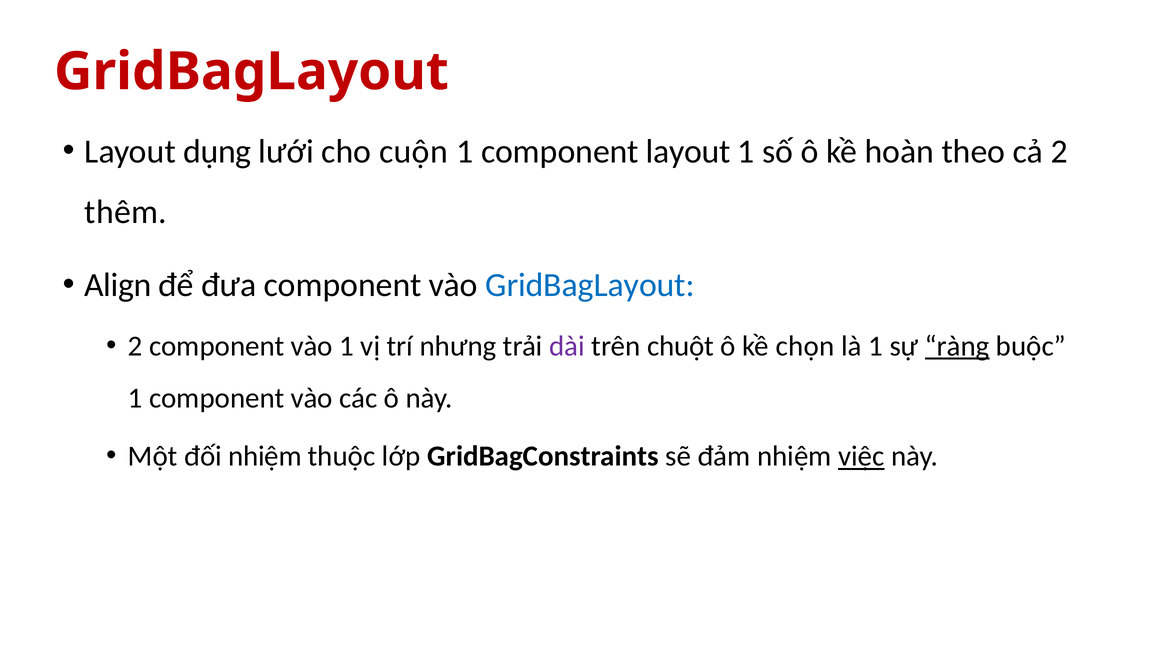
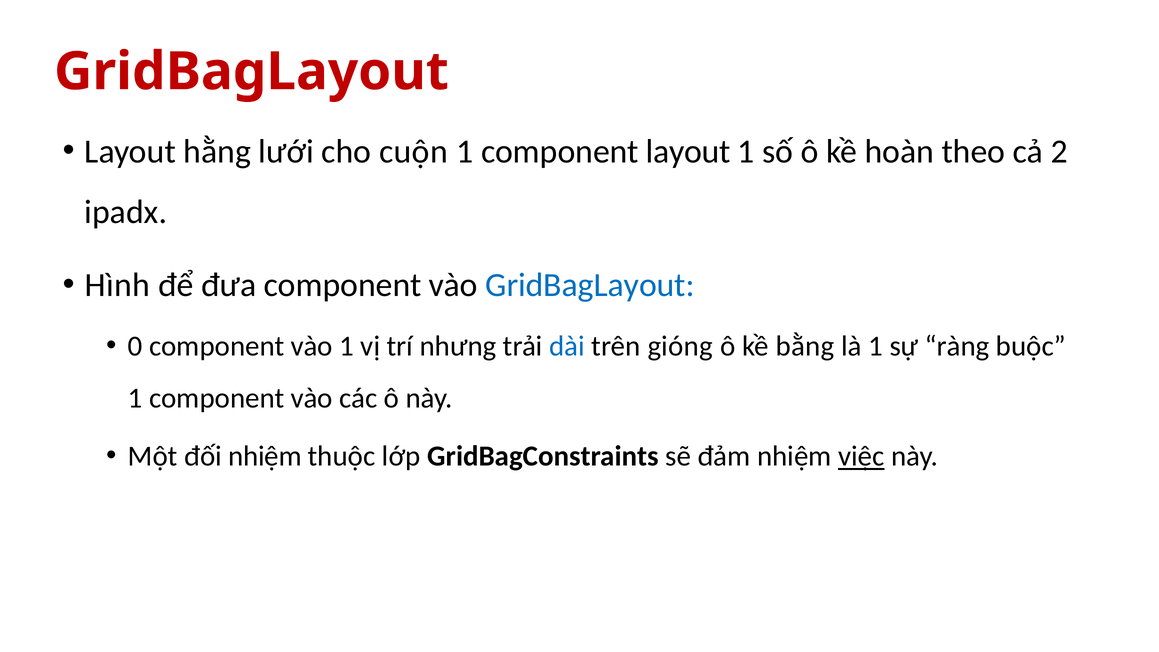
dụng: dụng -> hằng
thêm: thêm -> ipadx
Align: Align -> Hình
2 at (135, 346): 2 -> 0
dài colour: purple -> blue
chuột: chuột -> gióng
chọn: chọn -> bằng
ràng underline: present -> none
